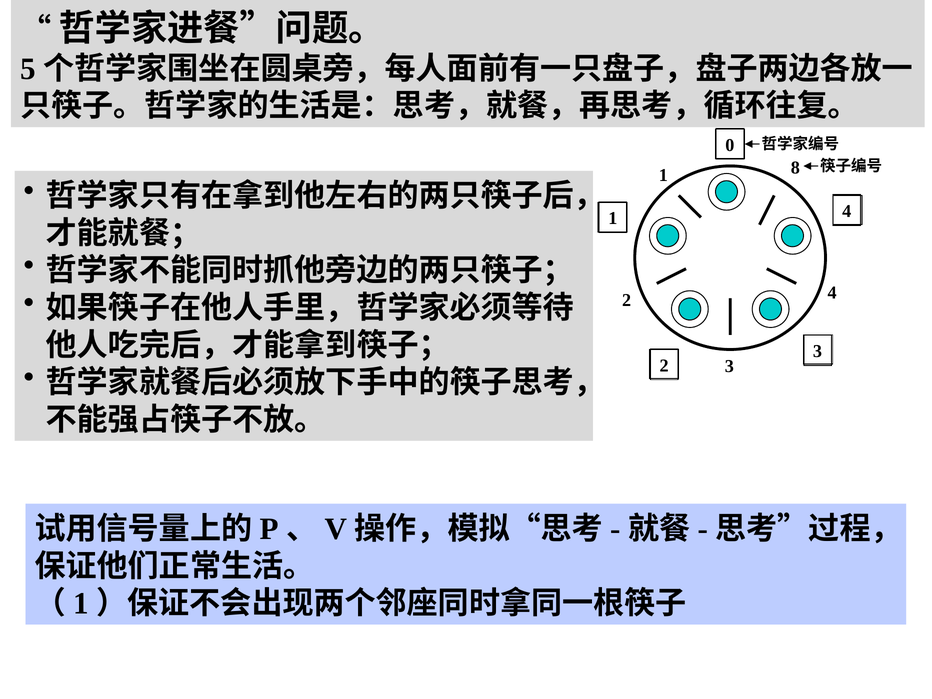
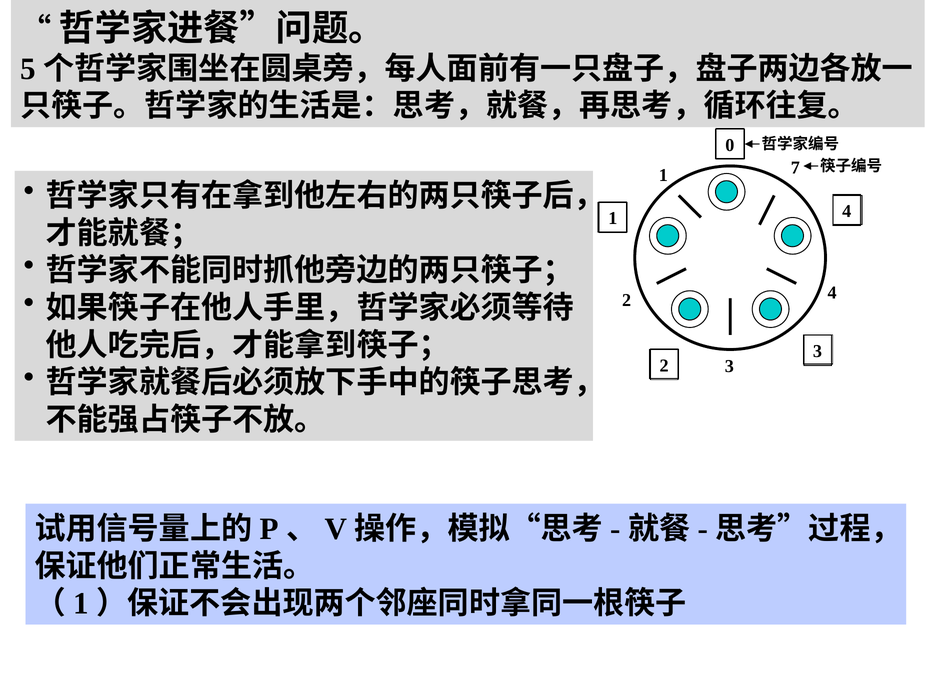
8: 8 -> 7
